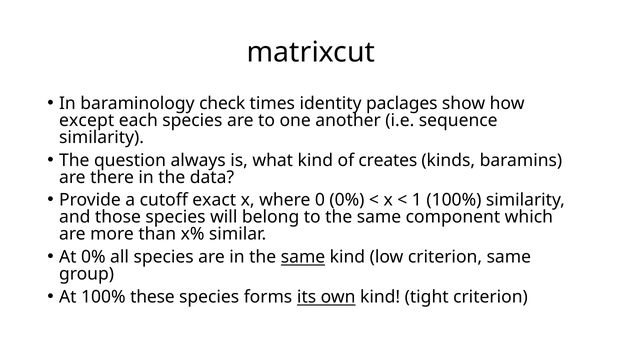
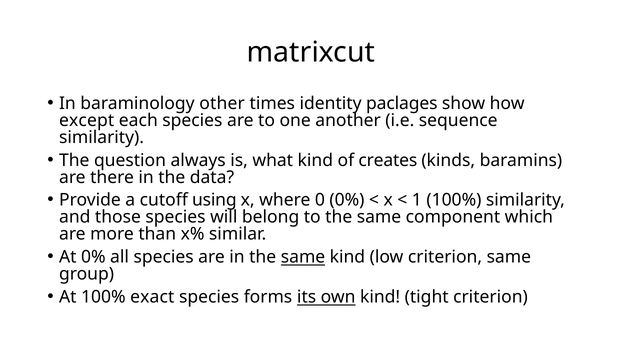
check: check -> other
exact: exact -> using
these: these -> exact
